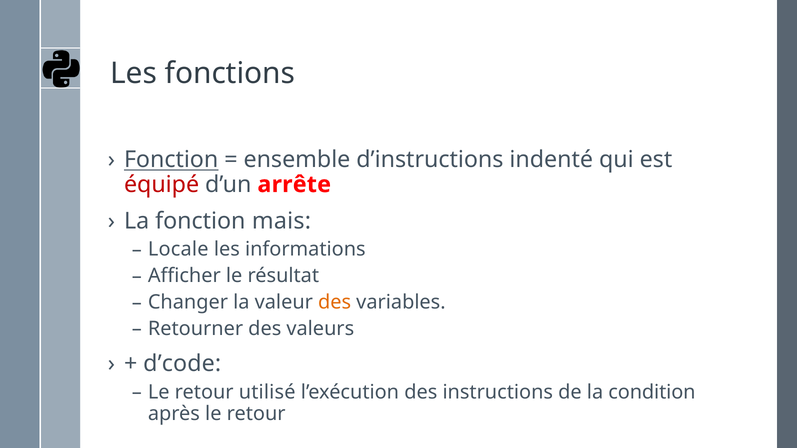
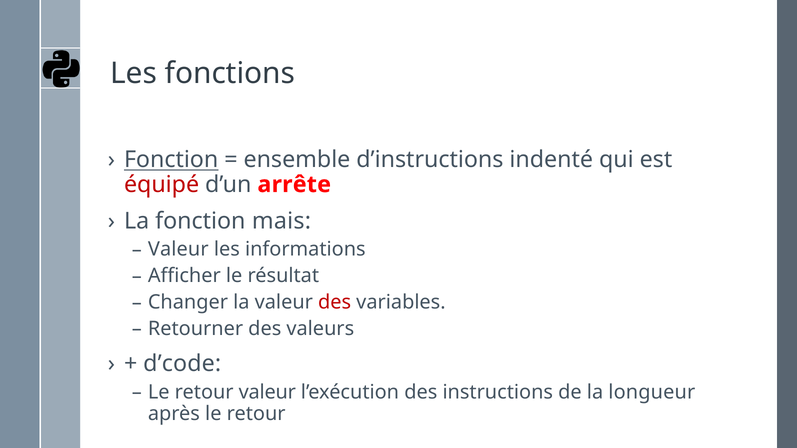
Locale at (178, 250): Locale -> Valeur
des at (335, 303) colour: orange -> red
retour utilisé: utilisé -> valeur
condition: condition -> longueur
